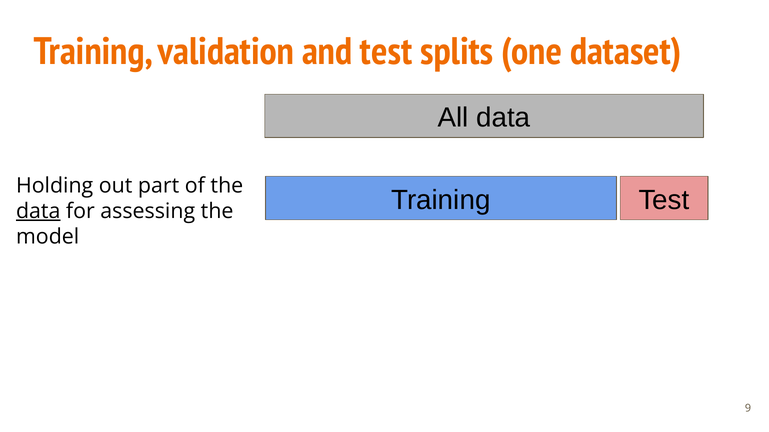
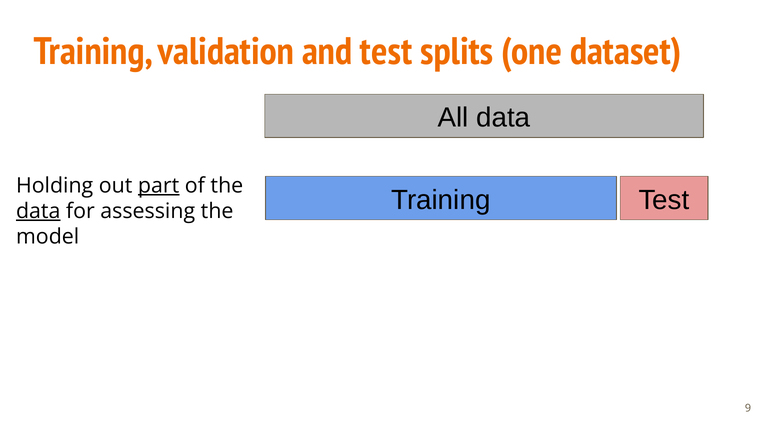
part underline: none -> present
